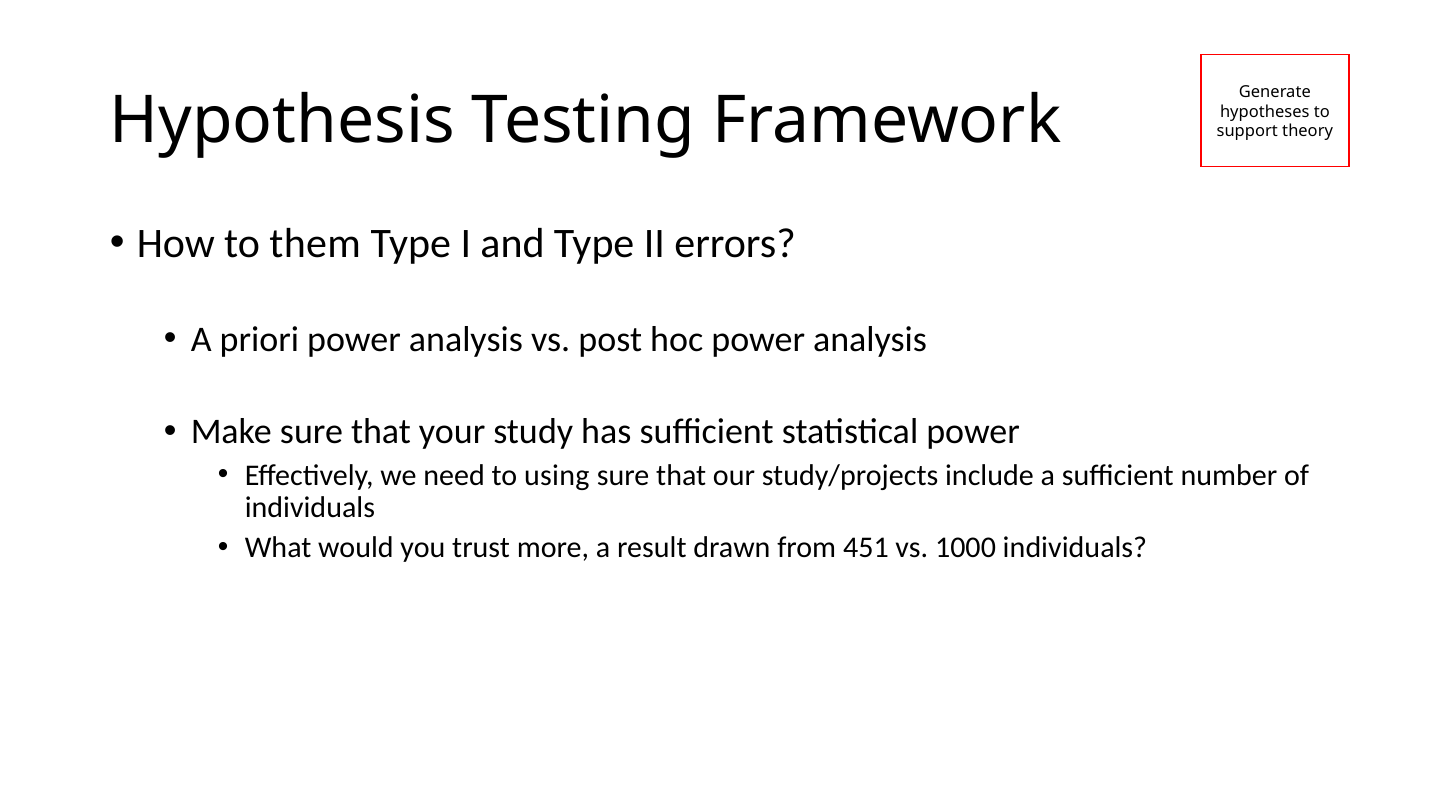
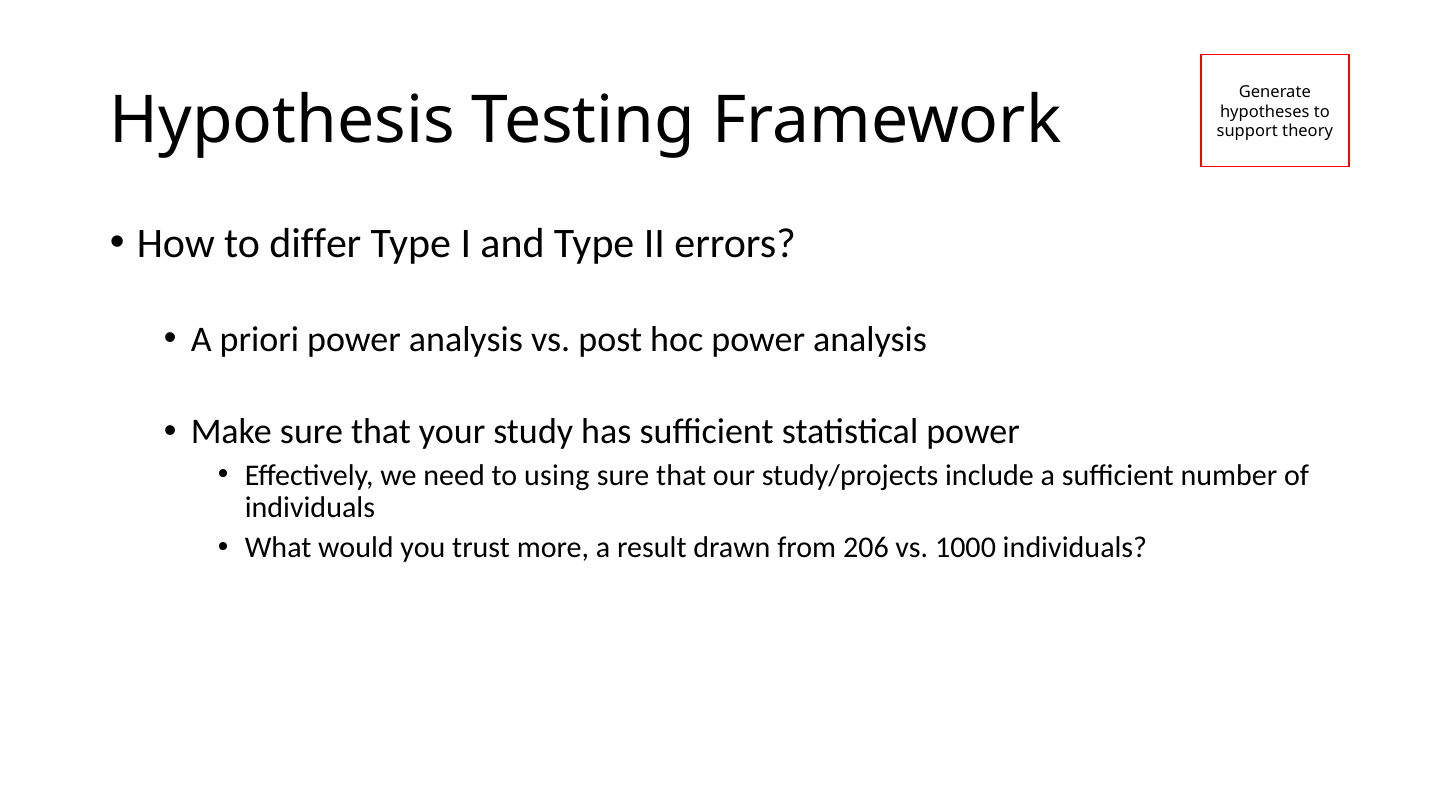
them: them -> differ
451: 451 -> 206
